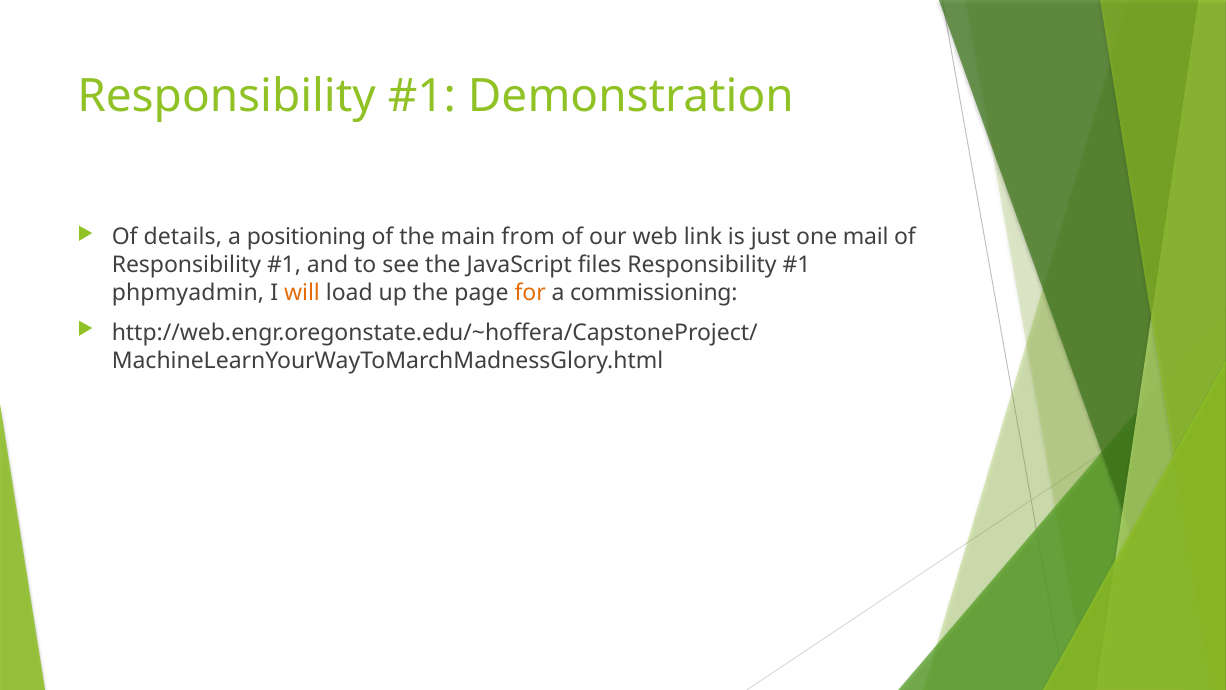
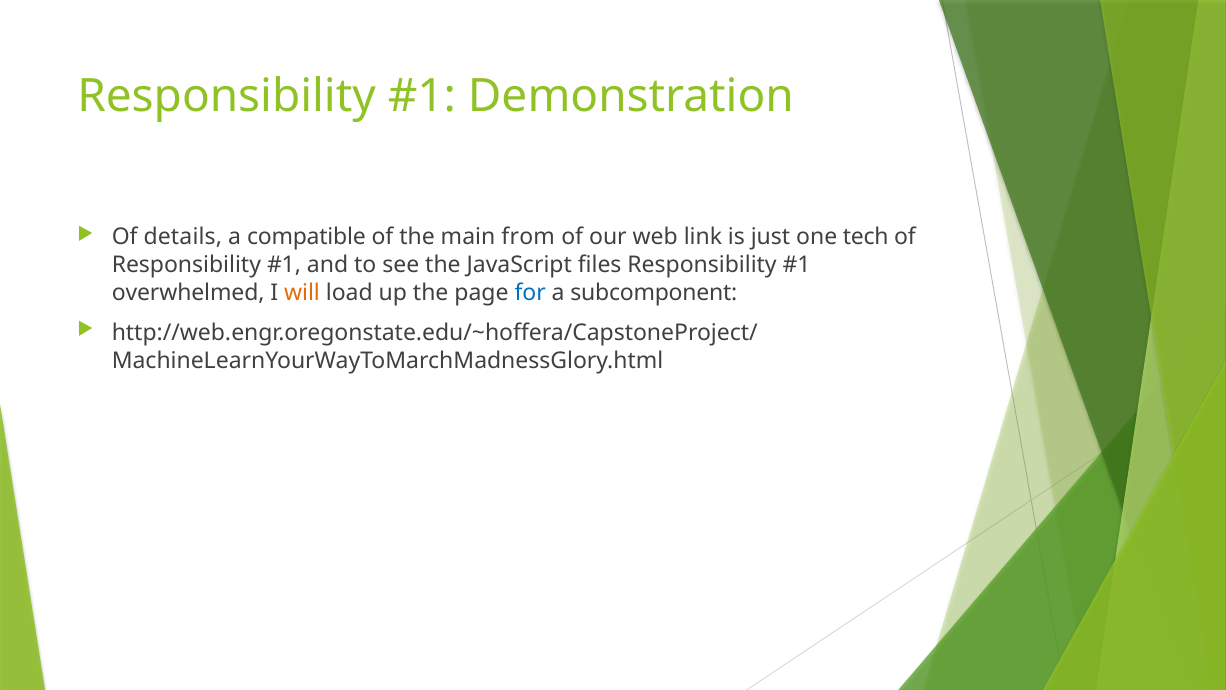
positioning: positioning -> compatible
mail: mail -> tech
phpmyadmin: phpmyadmin -> overwhelmed
for colour: orange -> blue
commissioning: commissioning -> subcomponent
